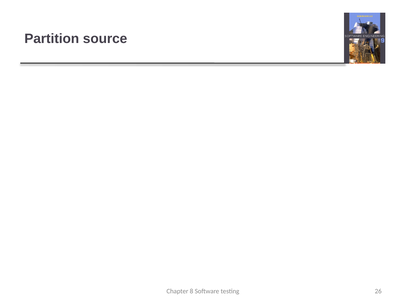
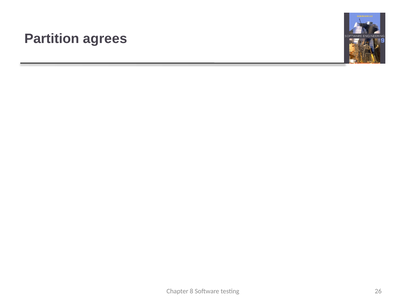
source: source -> agrees
